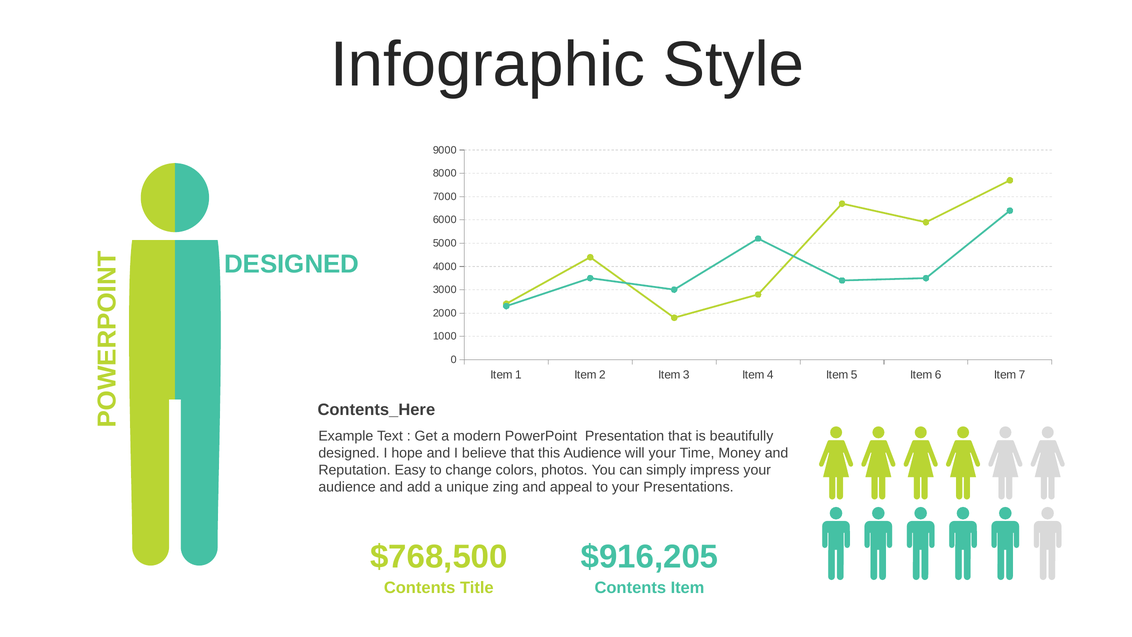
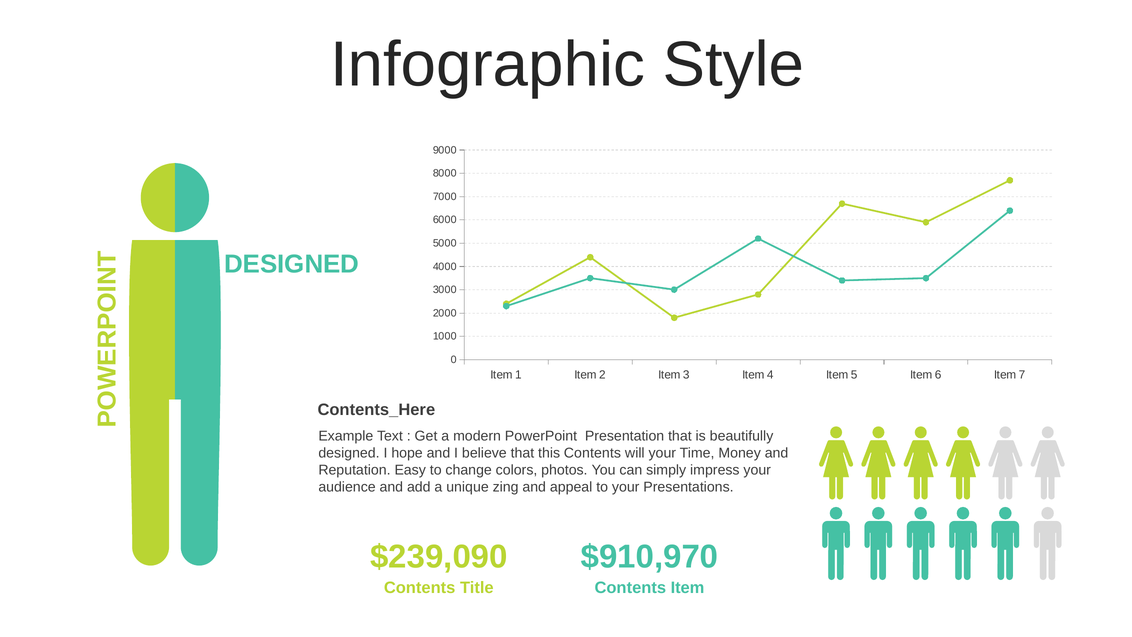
this Audience: Audience -> Contents
$768,500: $768,500 -> $239,090
$916,205: $916,205 -> $910,970
